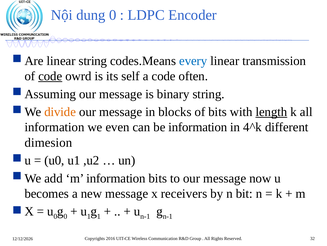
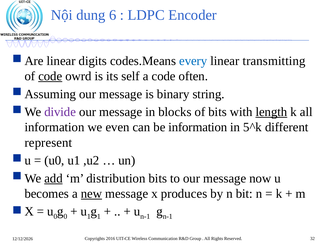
dung 0: 0 -> 6
linear string: string -> digits
transmission: transmission -> transmitting
divide colour: orange -> purple
4^k: 4^k -> 5^k
dimesion: dimesion -> represent
add underline: none -> present
m information: information -> distribution
new underline: none -> present
receivers: receivers -> produces
